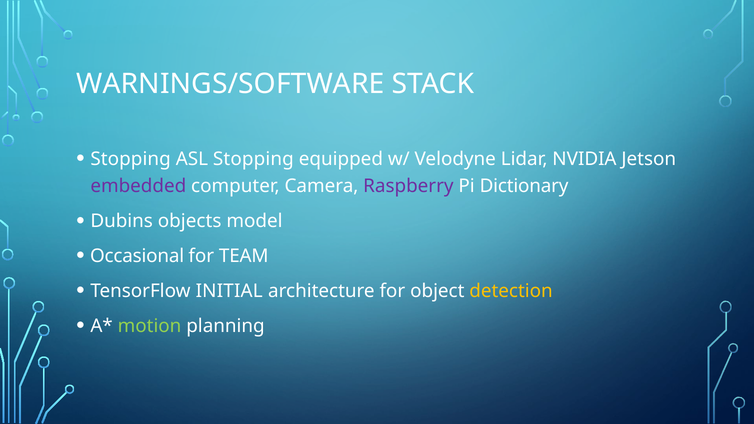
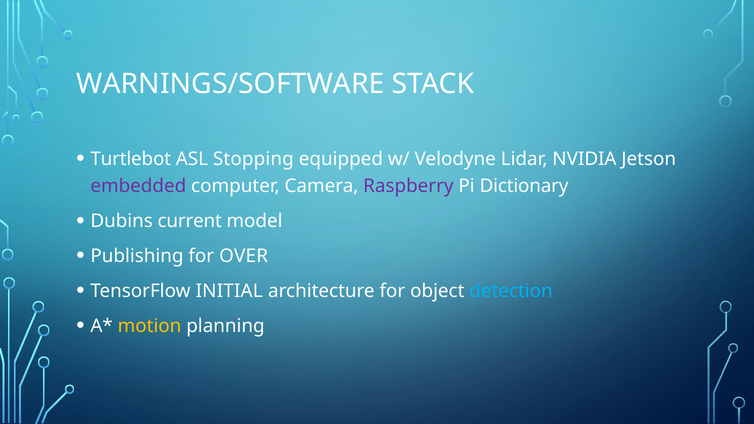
Stopping at (131, 159): Stopping -> Turtlebot
objects: objects -> current
Occasional: Occasional -> Publishing
TEAM: TEAM -> OVER
detection colour: yellow -> light blue
motion colour: light green -> yellow
